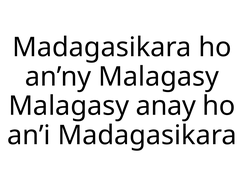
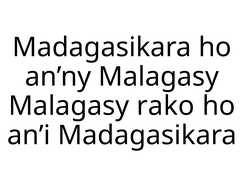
anay: anay -> rako
